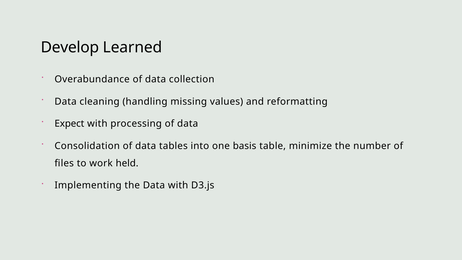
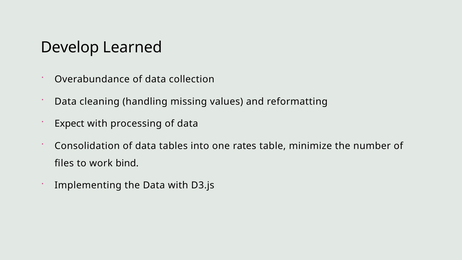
basis: basis -> rates
held: held -> bind
